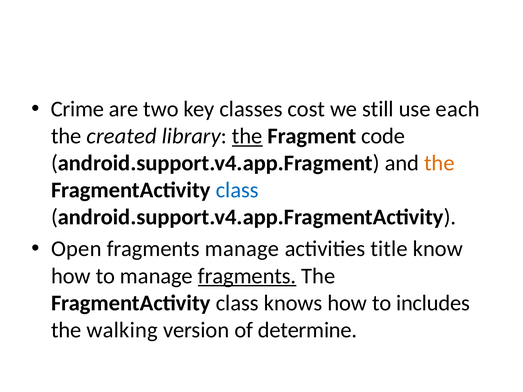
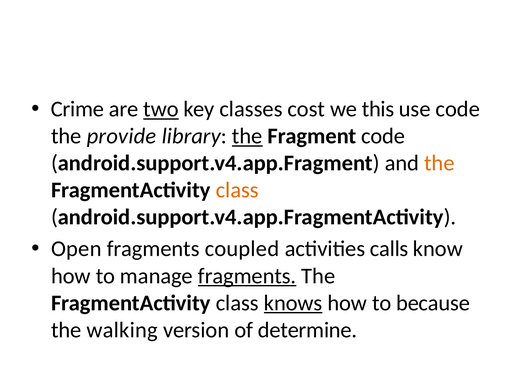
two underline: none -> present
still: still -> this
use each: each -> code
created: created -> provide
class at (237, 190) colour: blue -> orange
fragments manage: manage -> coupled
title: title -> calls
knows underline: none -> present
includes: includes -> because
